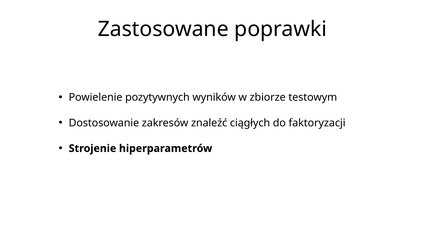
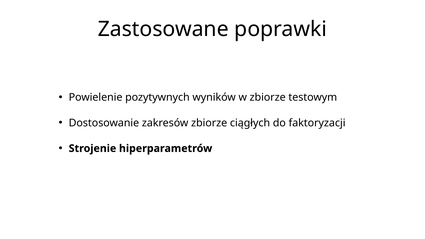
zakresów znaleźć: znaleźć -> zbiorze
